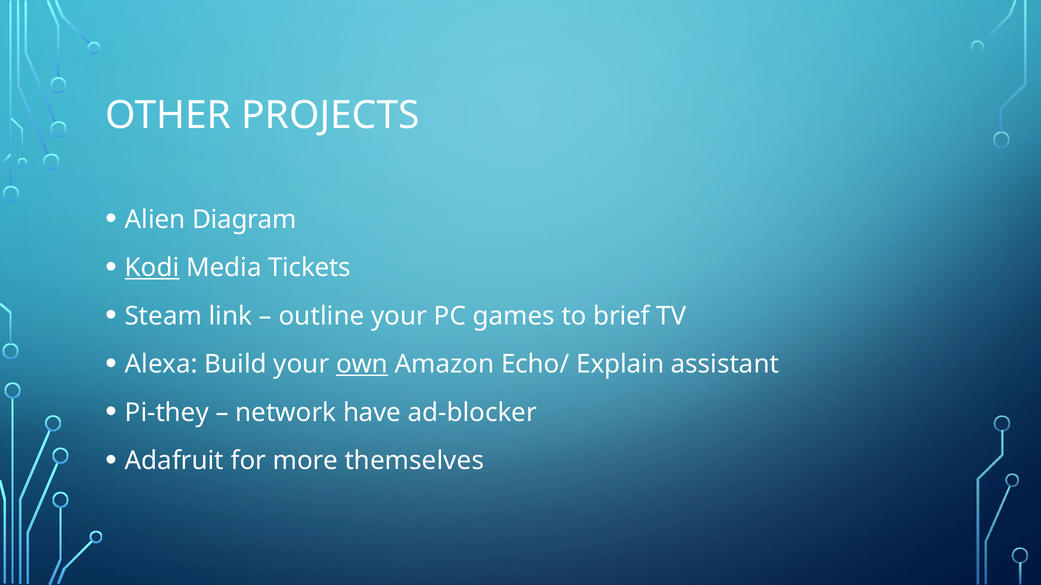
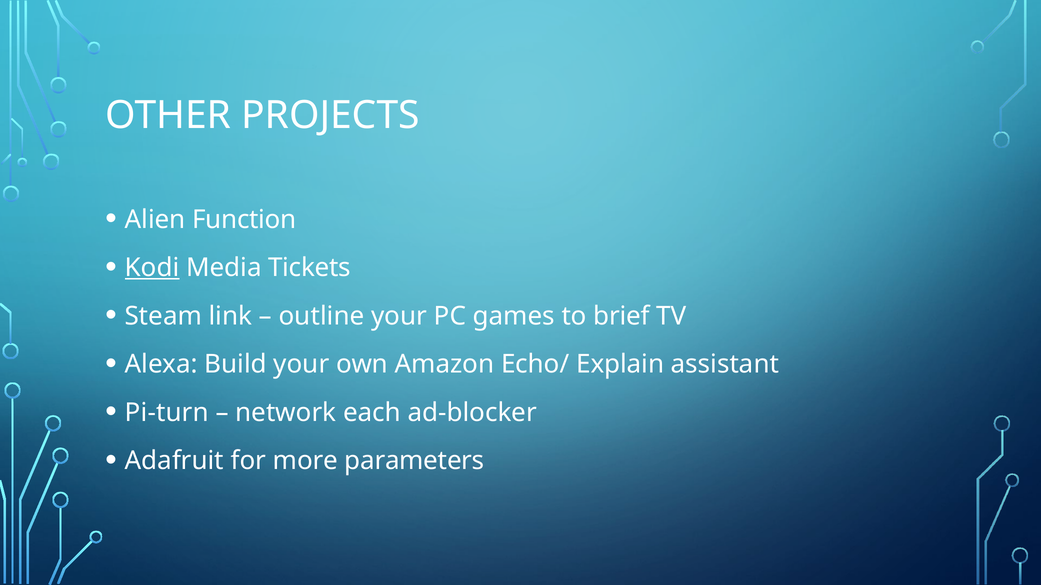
Diagram: Diagram -> Function
own underline: present -> none
Pi-they: Pi-they -> Pi-turn
have: have -> each
themselves: themselves -> parameters
